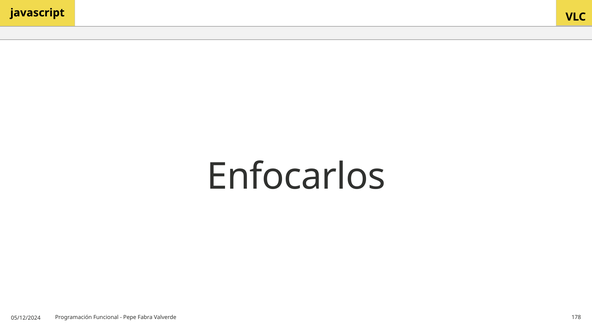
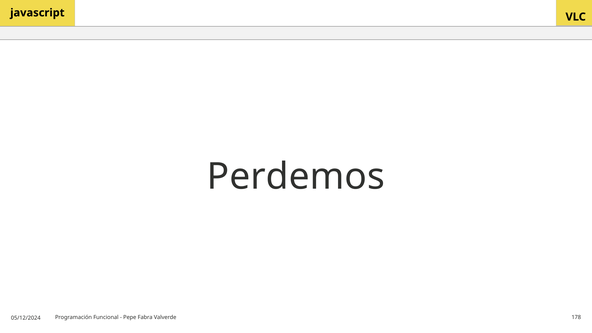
Enfocarlos: Enfocarlos -> Perdemos
